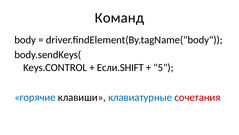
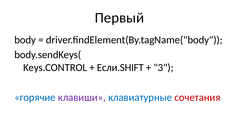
Команд: Команд -> Первый
5: 5 -> 3
клавиши colour: black -> purple
